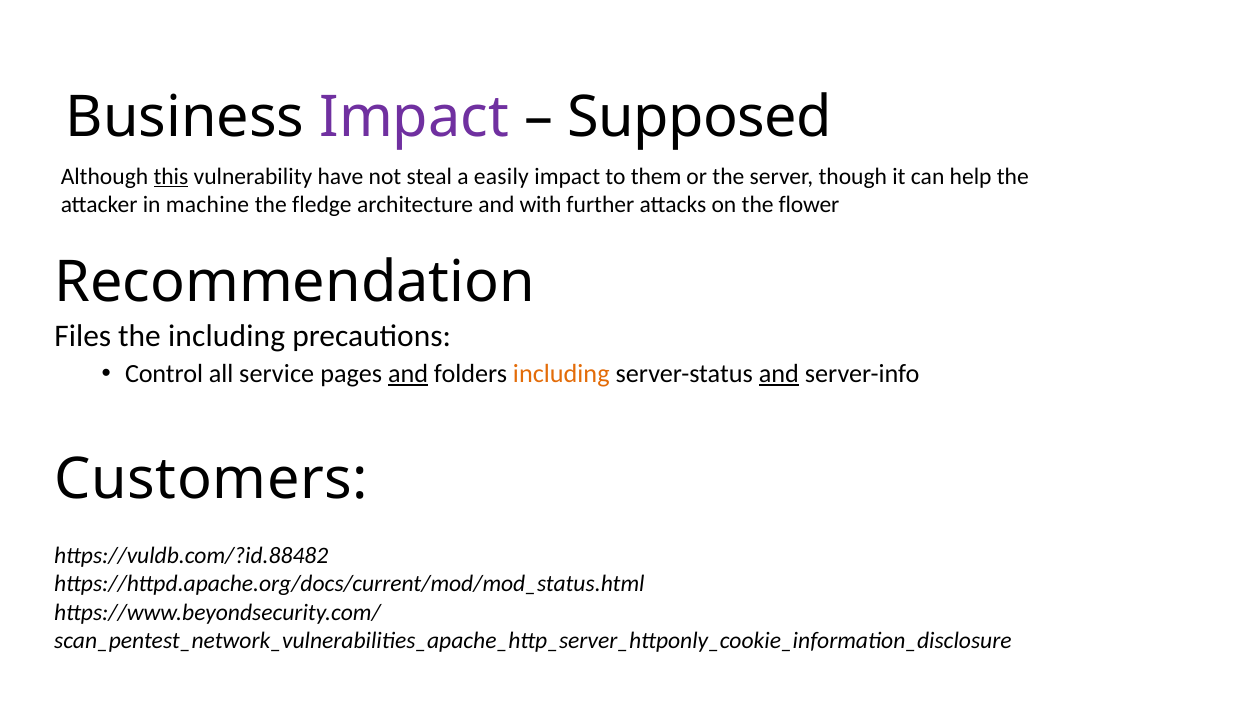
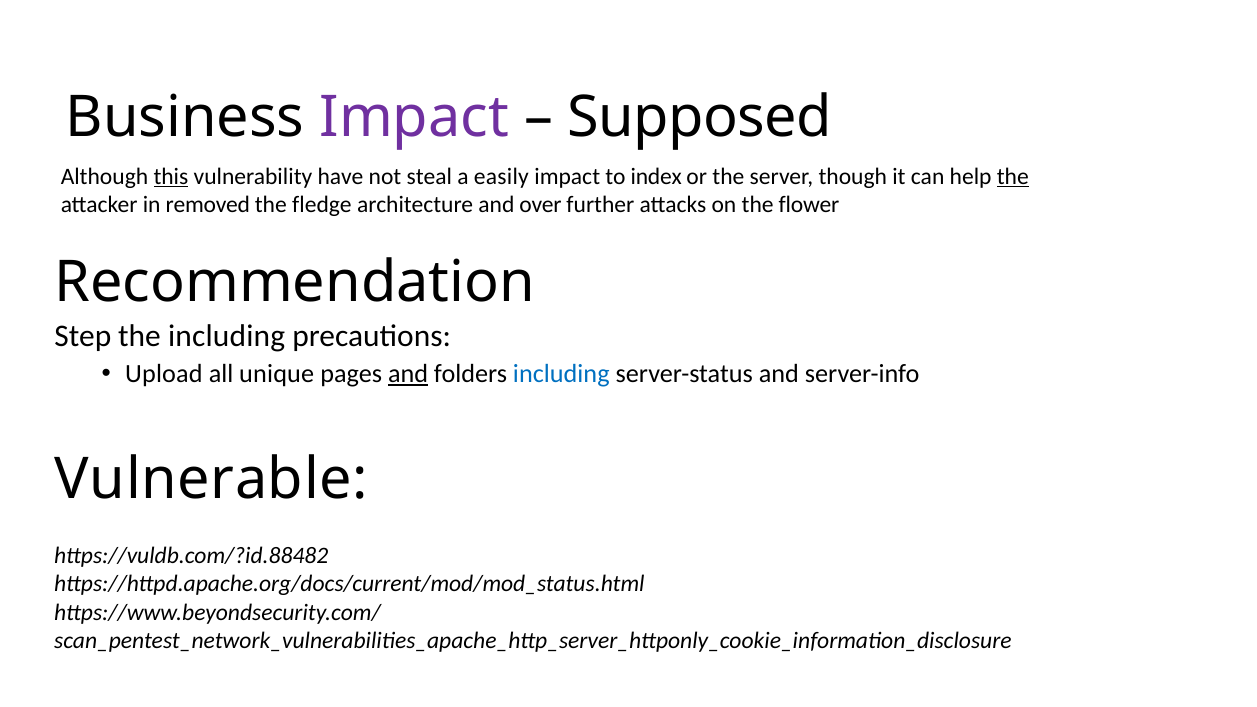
them: them -> index
the at (1013, 177) underline: none -> present
machine: machine -> removed
with: with -> over
Files: Files -> Step
Control: Control -> Upload
service: service -> unique
including at (561, 374) colour: orange -> blue
and at (779, 374) underline: present -> none
Customers: Customers -> Vulnerable
